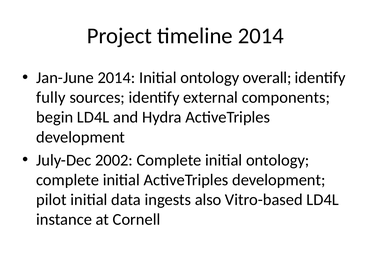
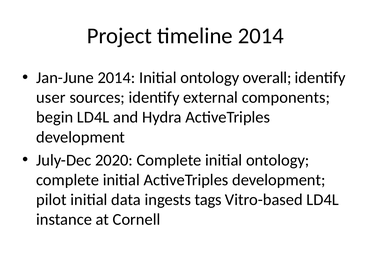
fully: fully -> user
2002: 2002 -> 2020
also: also -> tags
